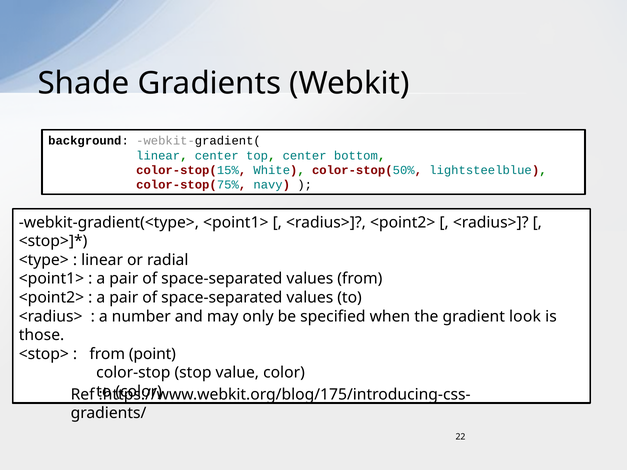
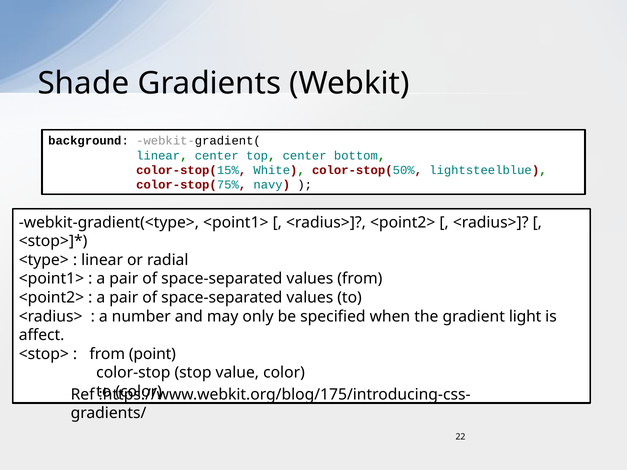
look: look -> light
those: those -> affect
